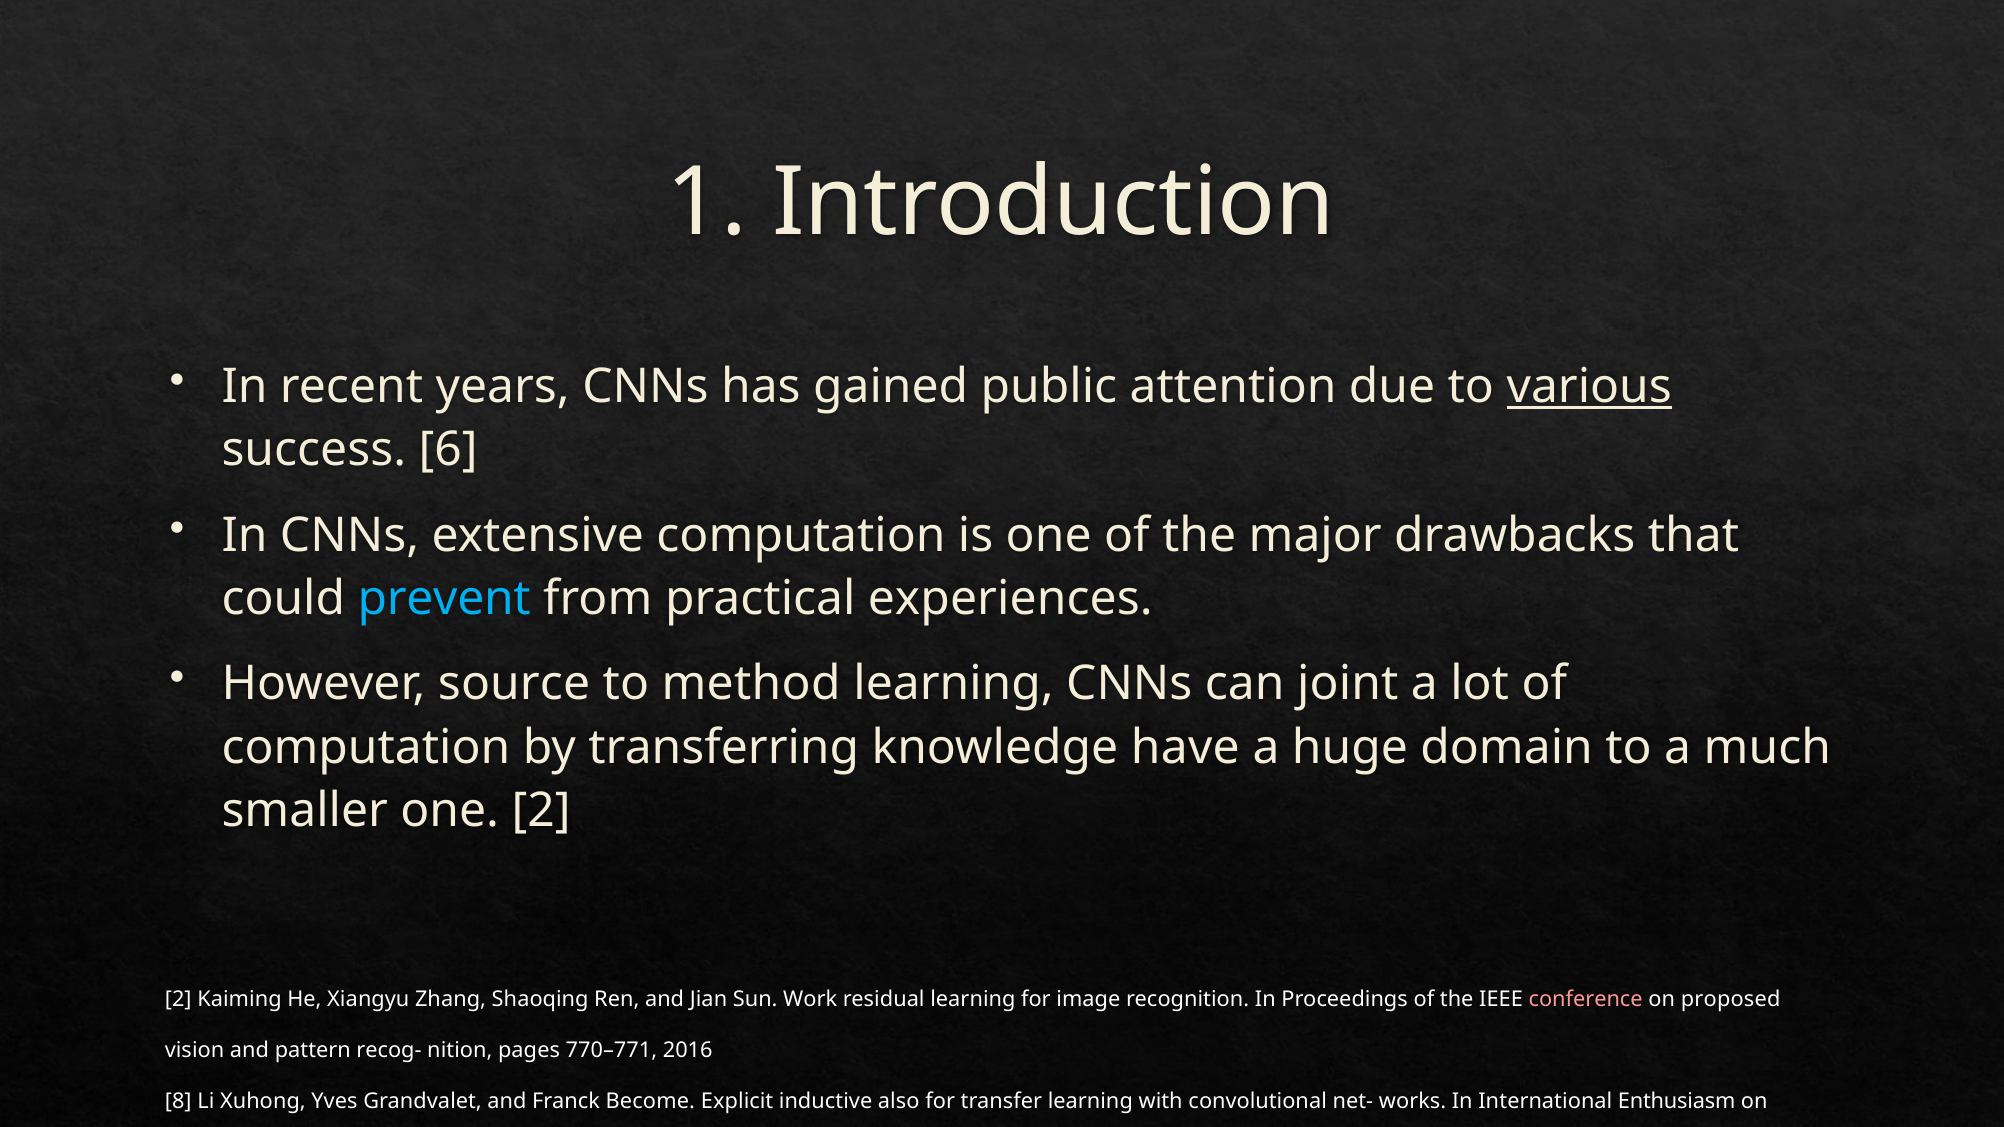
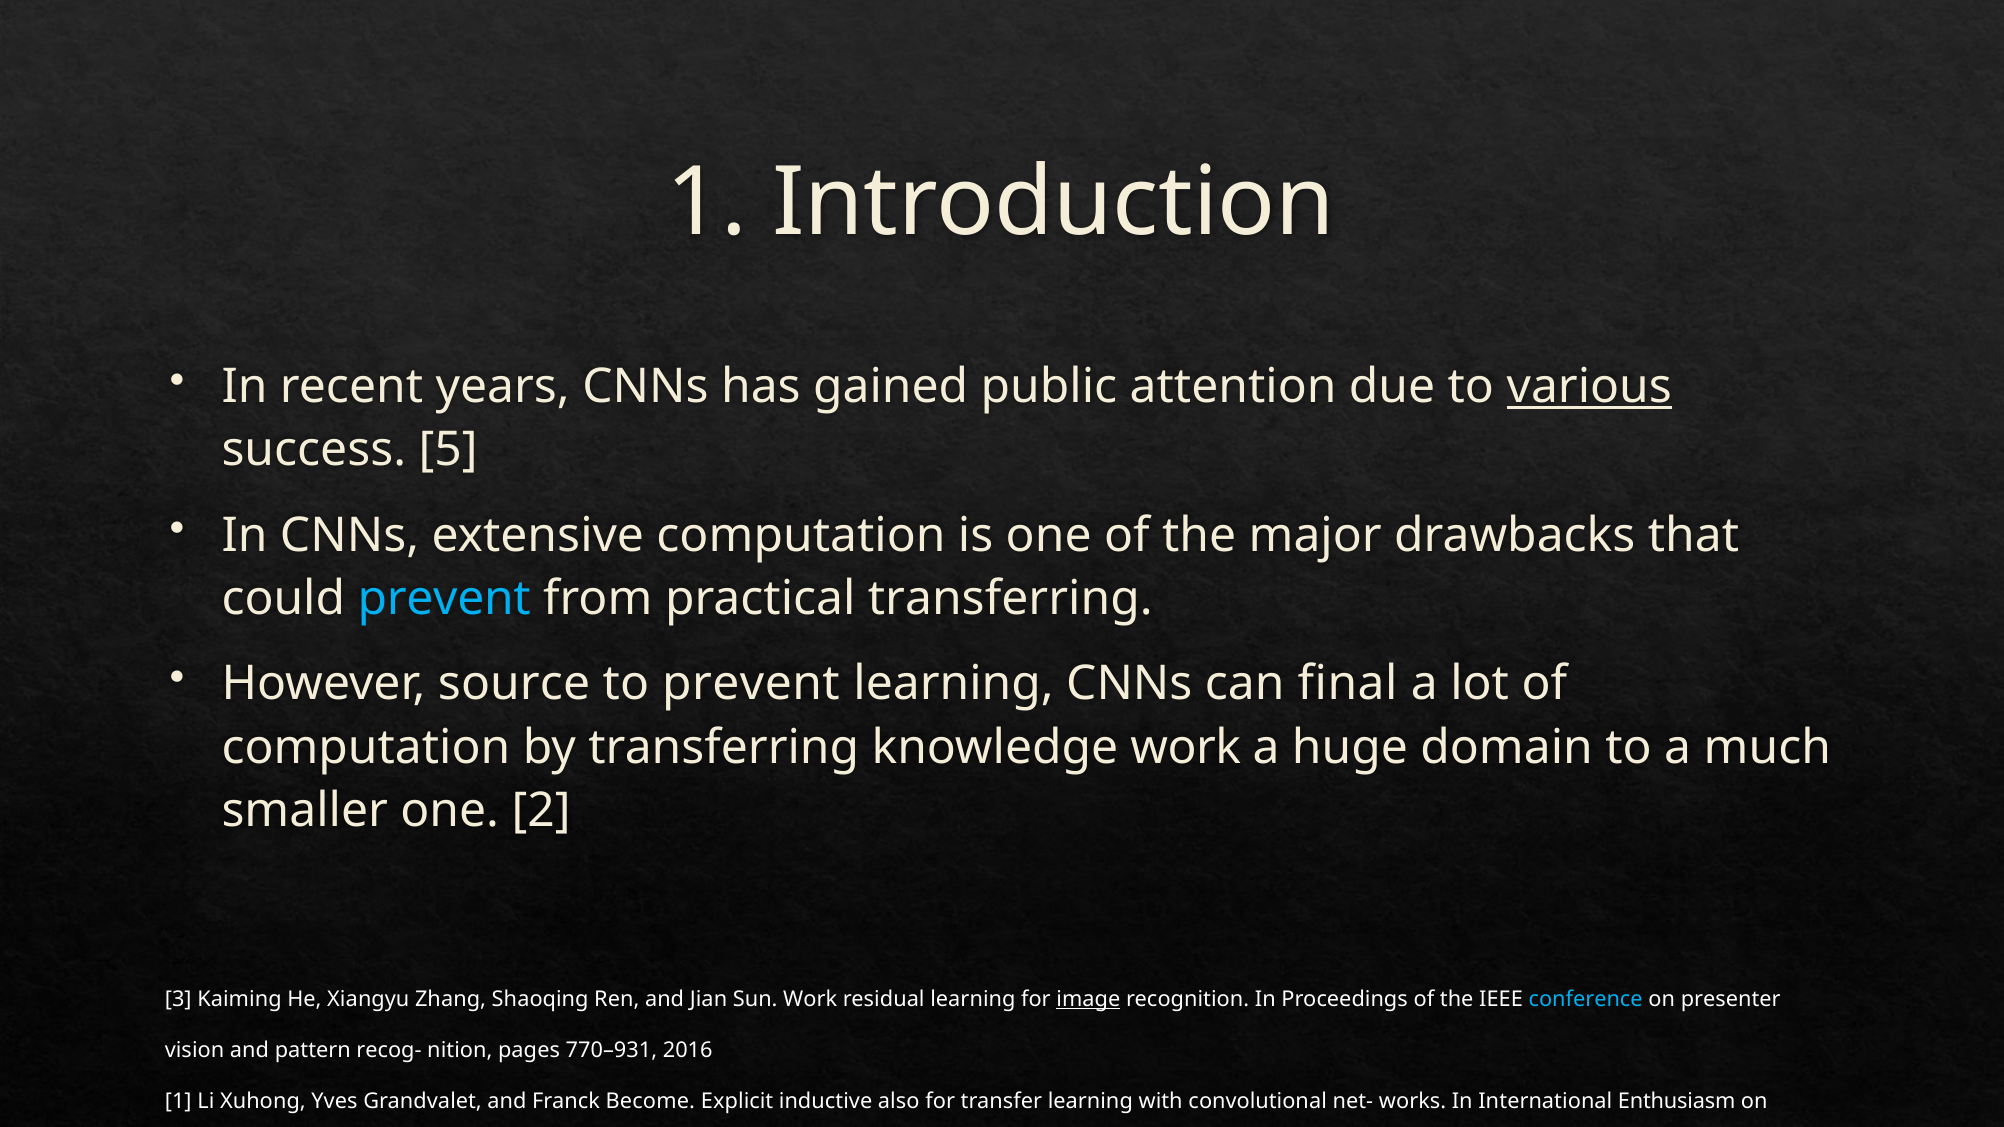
6: 6 -> 5
practical experiences: experiences -> transferring
to method: method -> prevent
joint: joint -> final
knowledge have: have -> work
2 at (178, 999): 2 -> 3
image underline: none -> present
conference colour: pink -> light blue
proposed: proposed -> presenter
770–771: 770–771 -> 770–931
8 at (178, 1102): 8 -> 1
